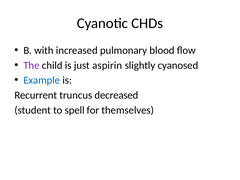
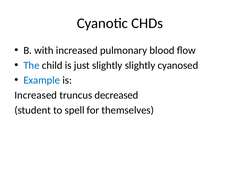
The colour: purple -> blue
just aspirin: aspirin -> slightly
Recurrent at (36, 95): Recurrent -> Increased
